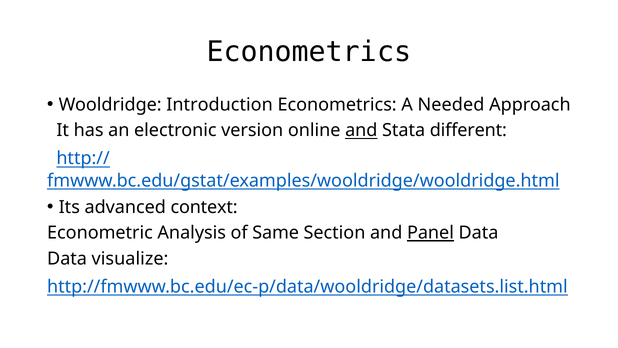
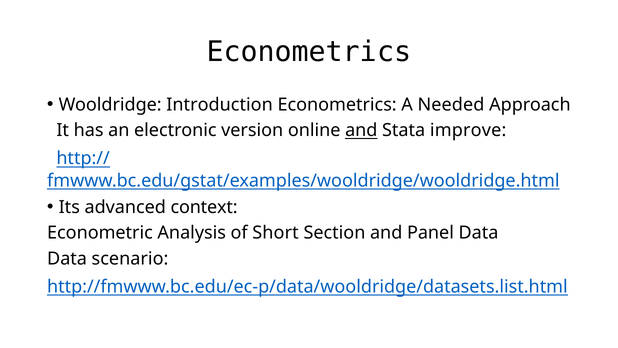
different: different -> improve
Same: Same -> Short
Panel underline: present -> none
visualize: visualize -> scenario
